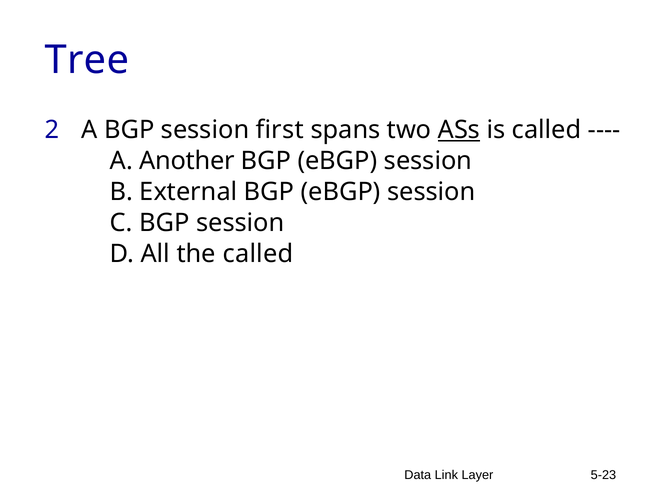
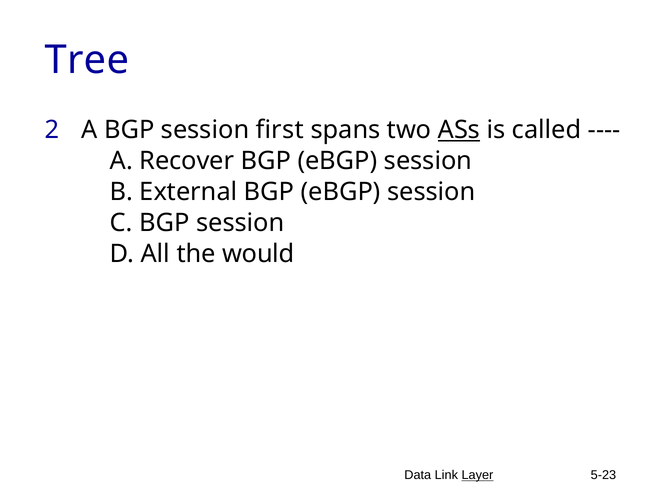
Another: Another -> Recover
the called: called -> would
Layer underline: none -> present
